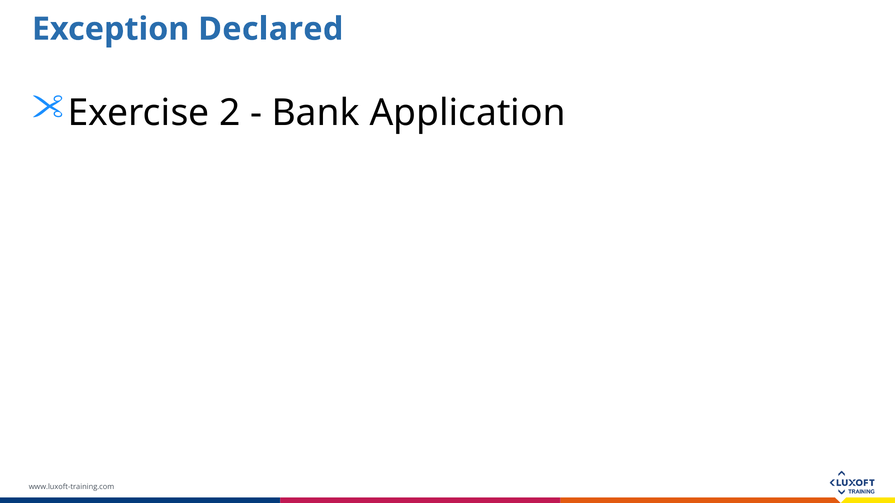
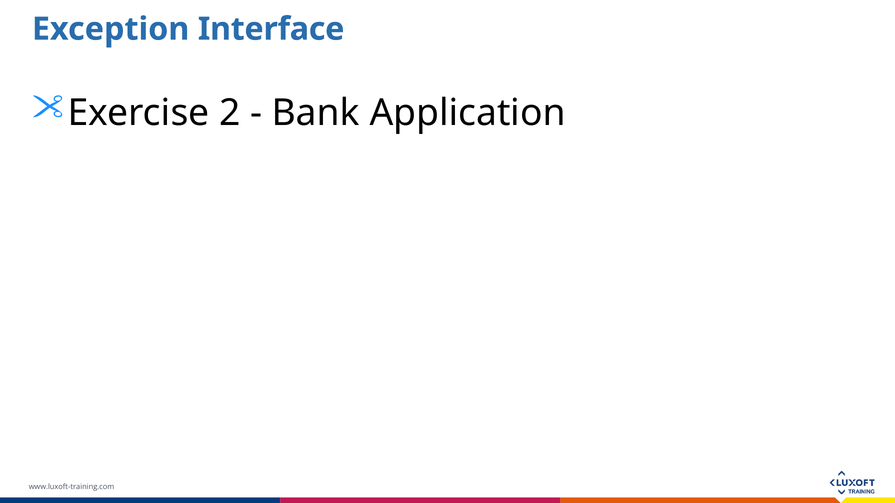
Declared: Declared -> Interface
